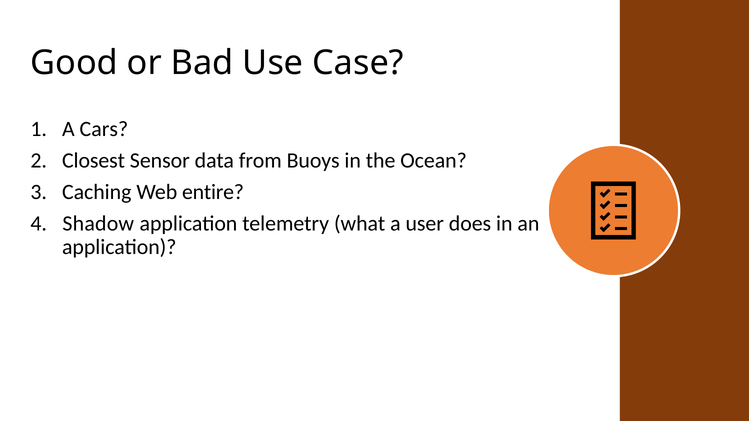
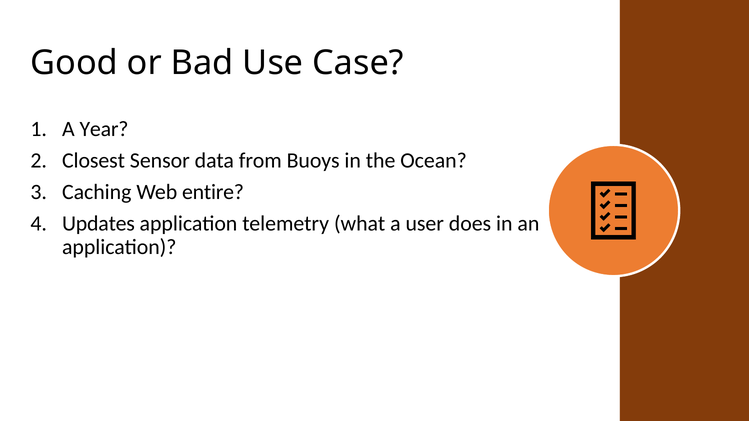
Cars: Cars -> Year
Shadow: Shadow -> Updates
